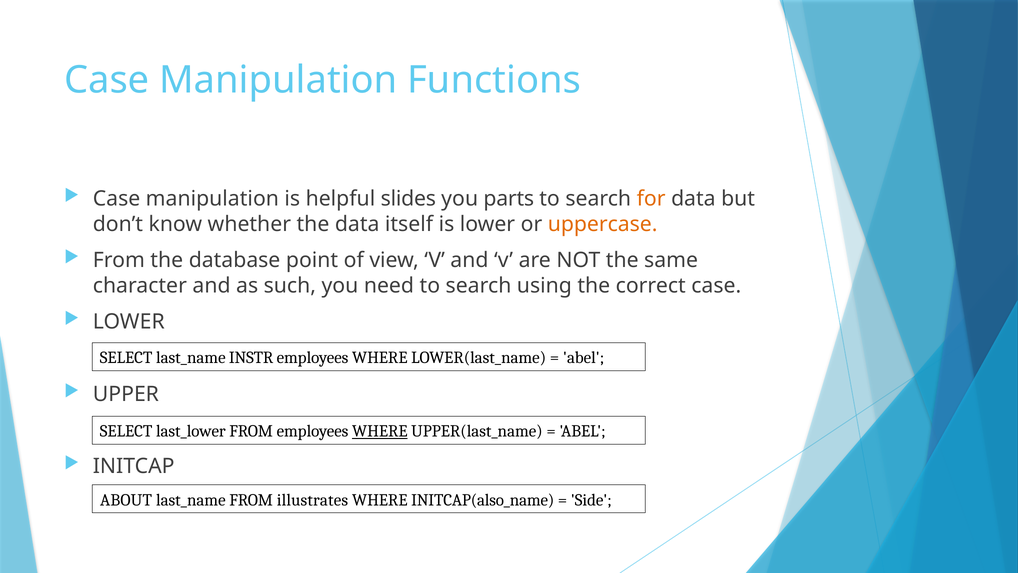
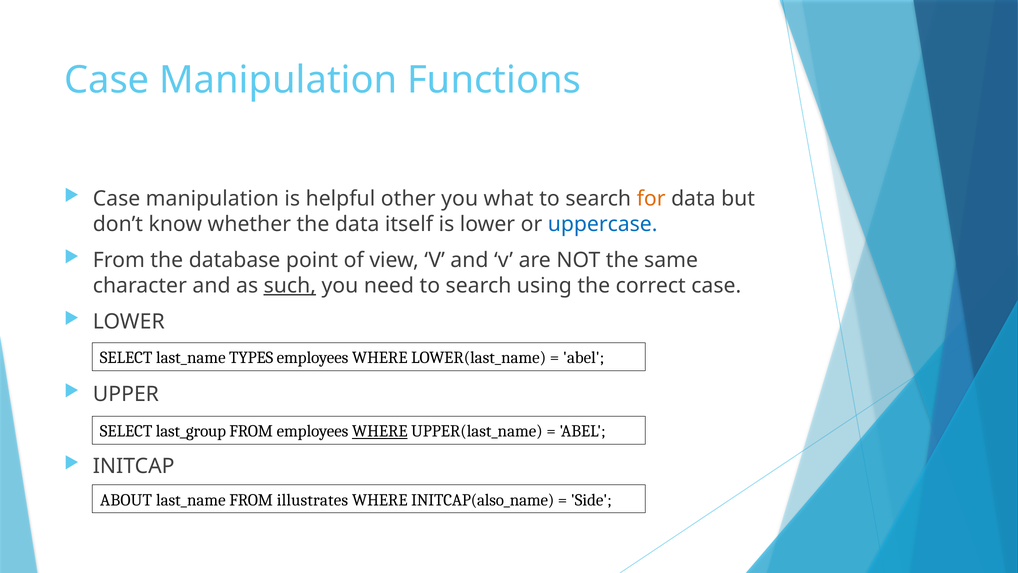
slides: slides -> other
parts: parts -> what
uppercase colour: orange -> blue
such underline: none -> present
INSTR: INSTR -> TYPES
last_lower: last_lower -> last_group
